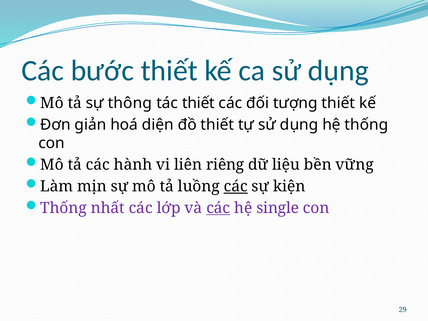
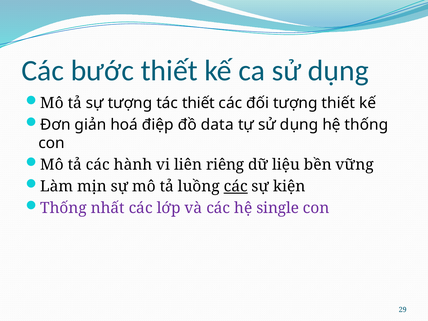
sự thông: thông -> tượng
diện: diện -> điệp
đồ thiết: thiết -> data
các at (218, 208) underline: present -> none
